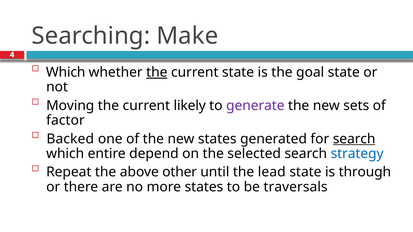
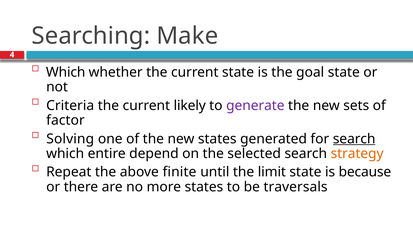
the at (157, 72) underline: present -> none
Moving: Moving -> Criteria
Backed: Backed -> Solving
strategy colour: blue -> orange
other: other -> finite
lead: lead -> limit
through: through -> because
